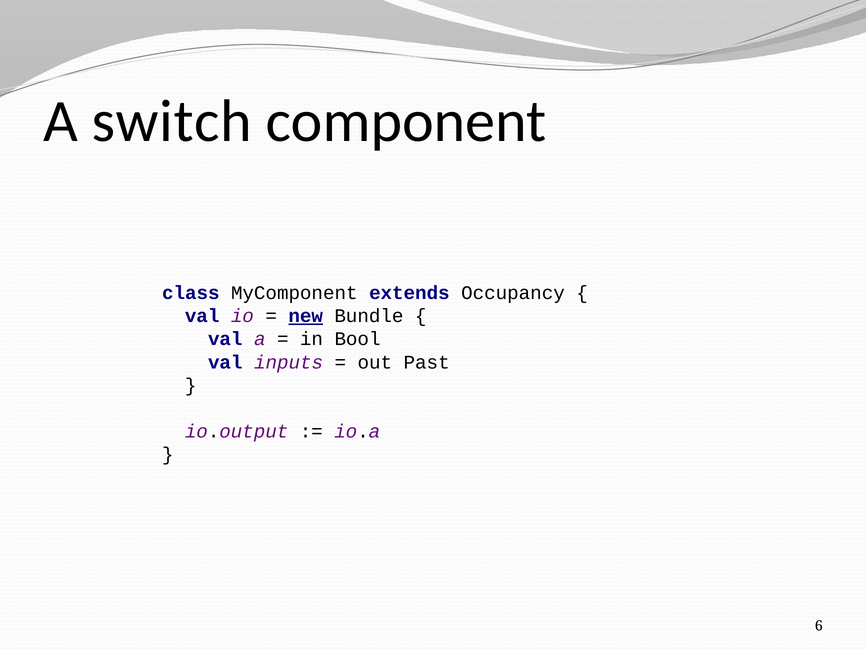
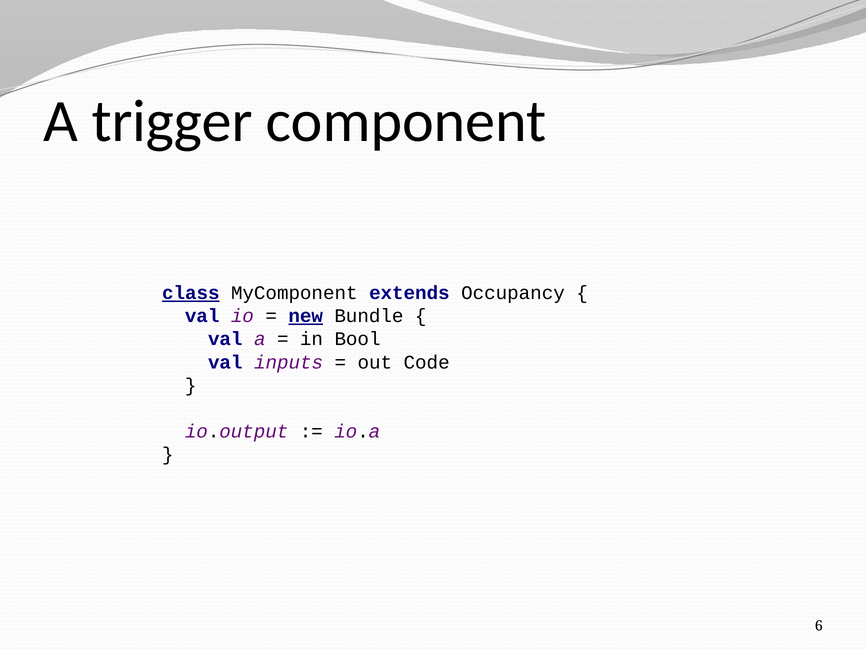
switch: switch -> trigger
class underline: none -> present
Past: Past -> Code
